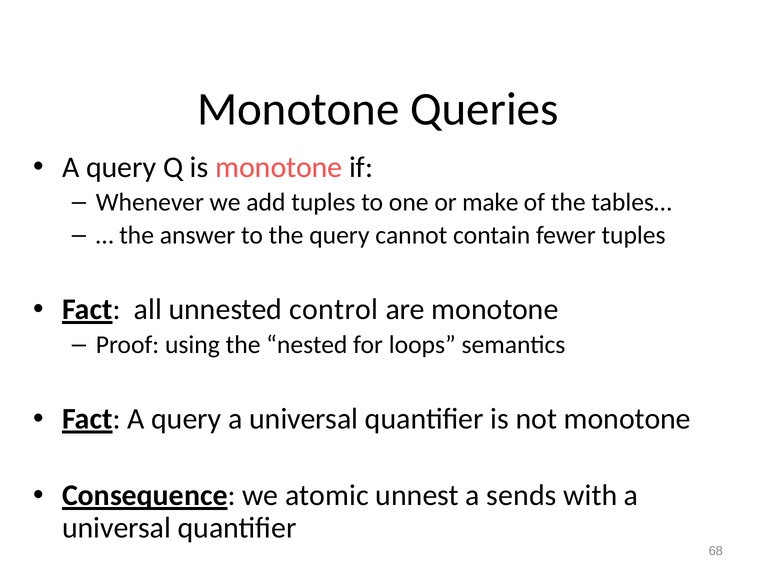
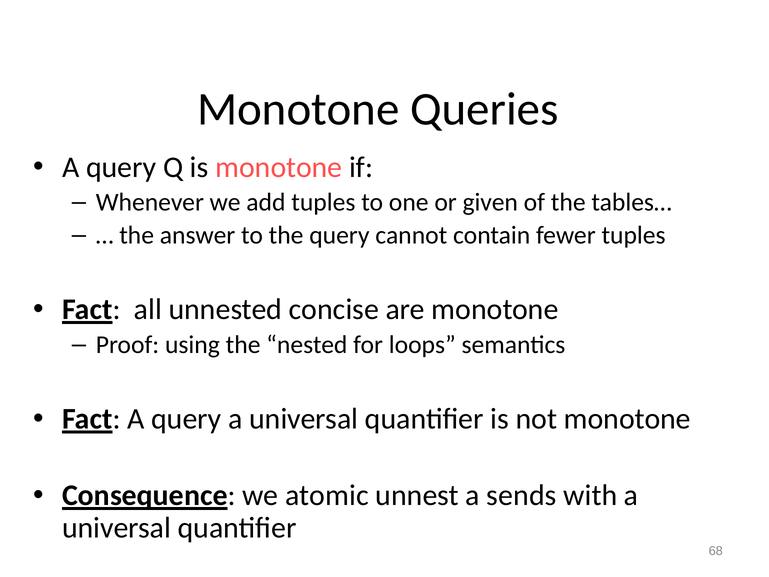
make: make -> given
control: control -> concise
